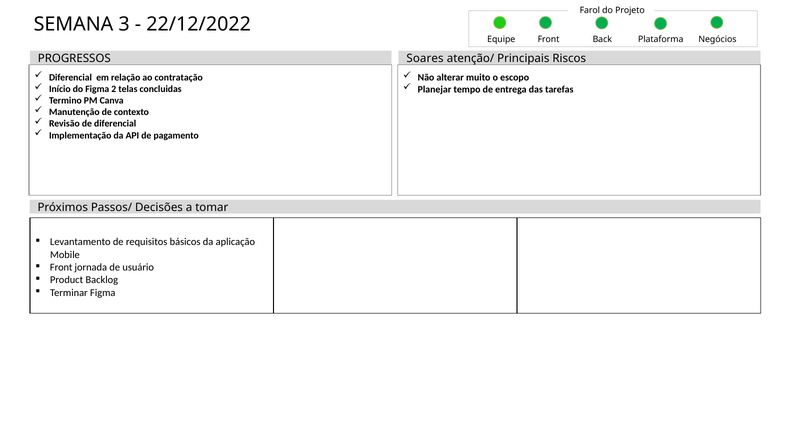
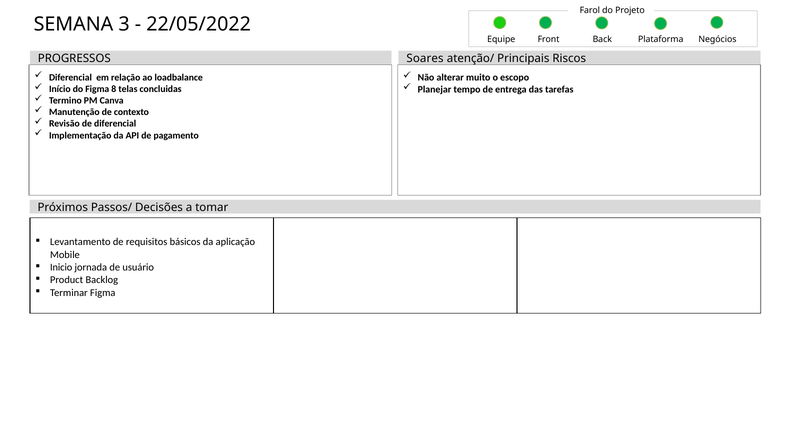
22/12/2022: 22/12/2022 -> 22/05/2022
contratação: contratação -> loadbalance
2: 2 -> 8
Front at (61, 267): Front -> Inicio
